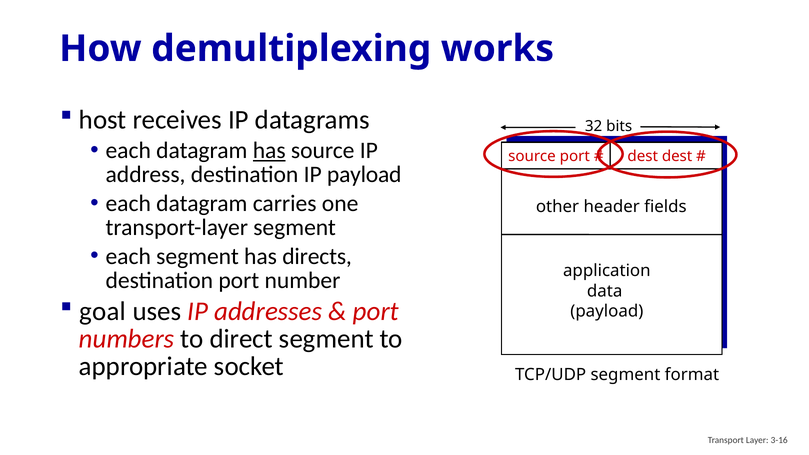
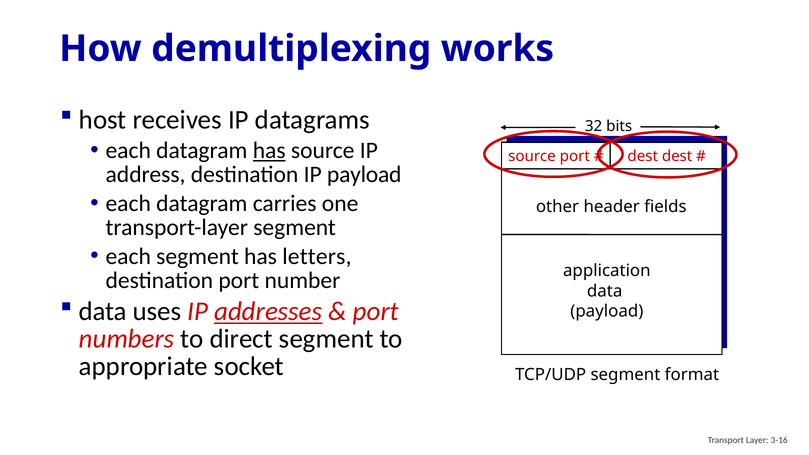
directs: directs -> letters
goal at (103, 312): goal -> data
addresses underline: none -> present
